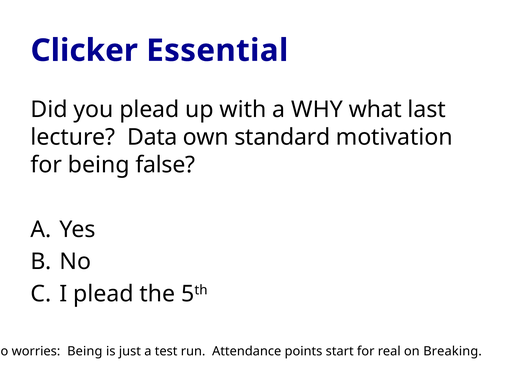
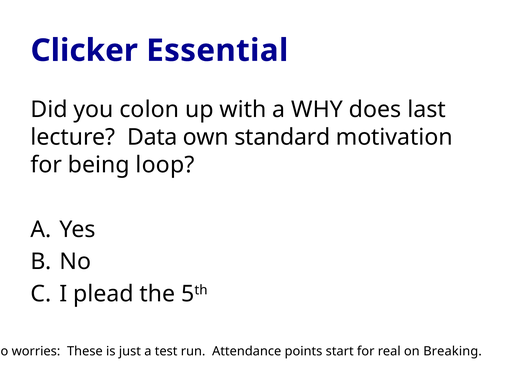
you plead: plead -> colon
what: what -> does
false: false -> loop
worries Being: Being -> These
